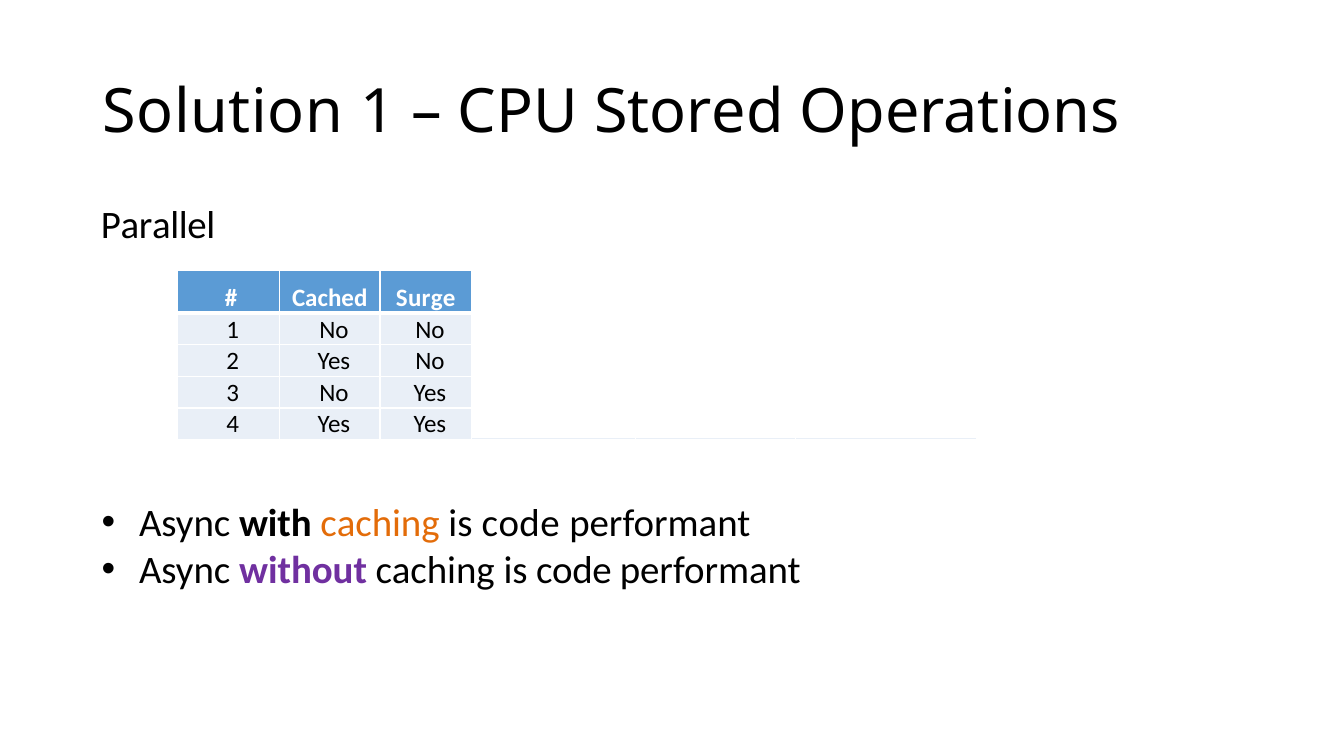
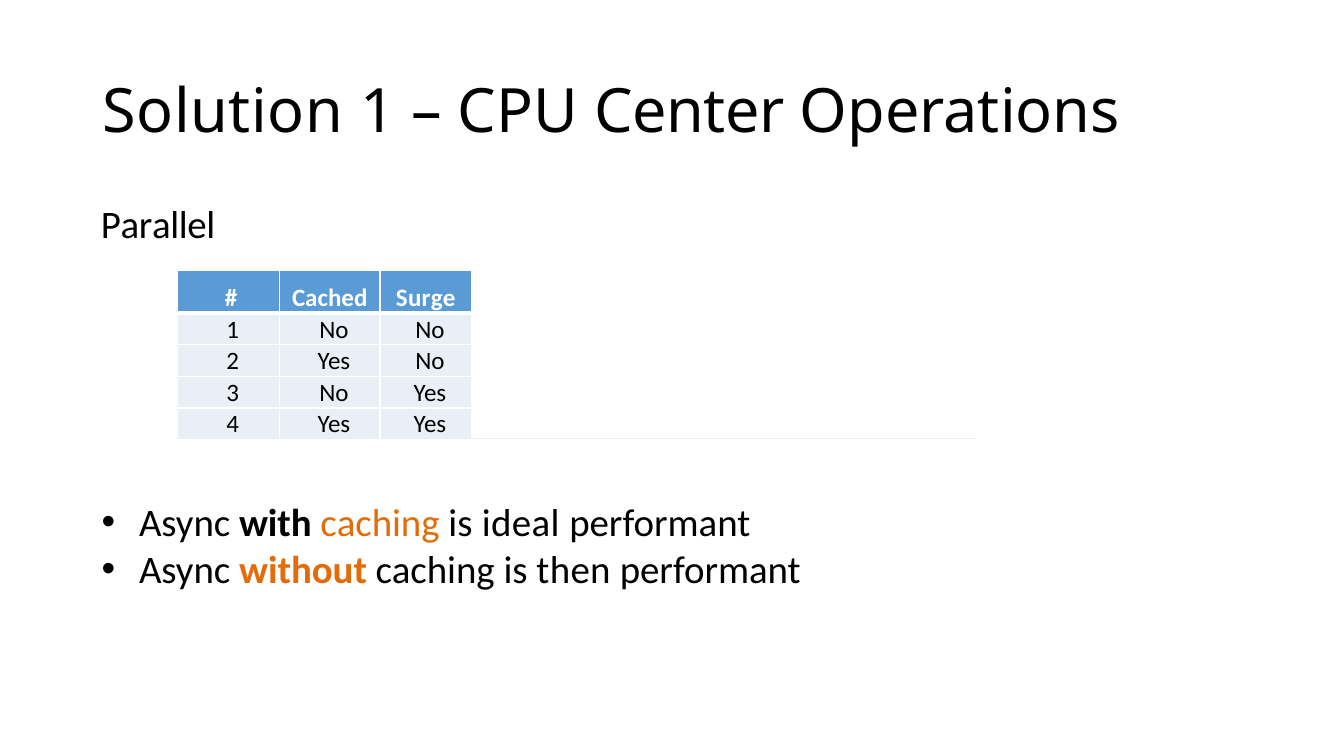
Stored: Stored -> Center
code at (521, 524): code -> ideal
without colour: purple -> orange
code at (574, 571): code -> then
